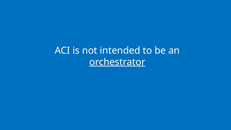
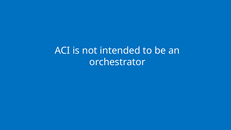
orchestrator underline: present -> none
